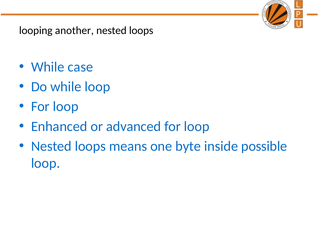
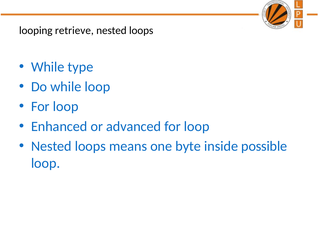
another: another -> retrieve
case: case -> type
